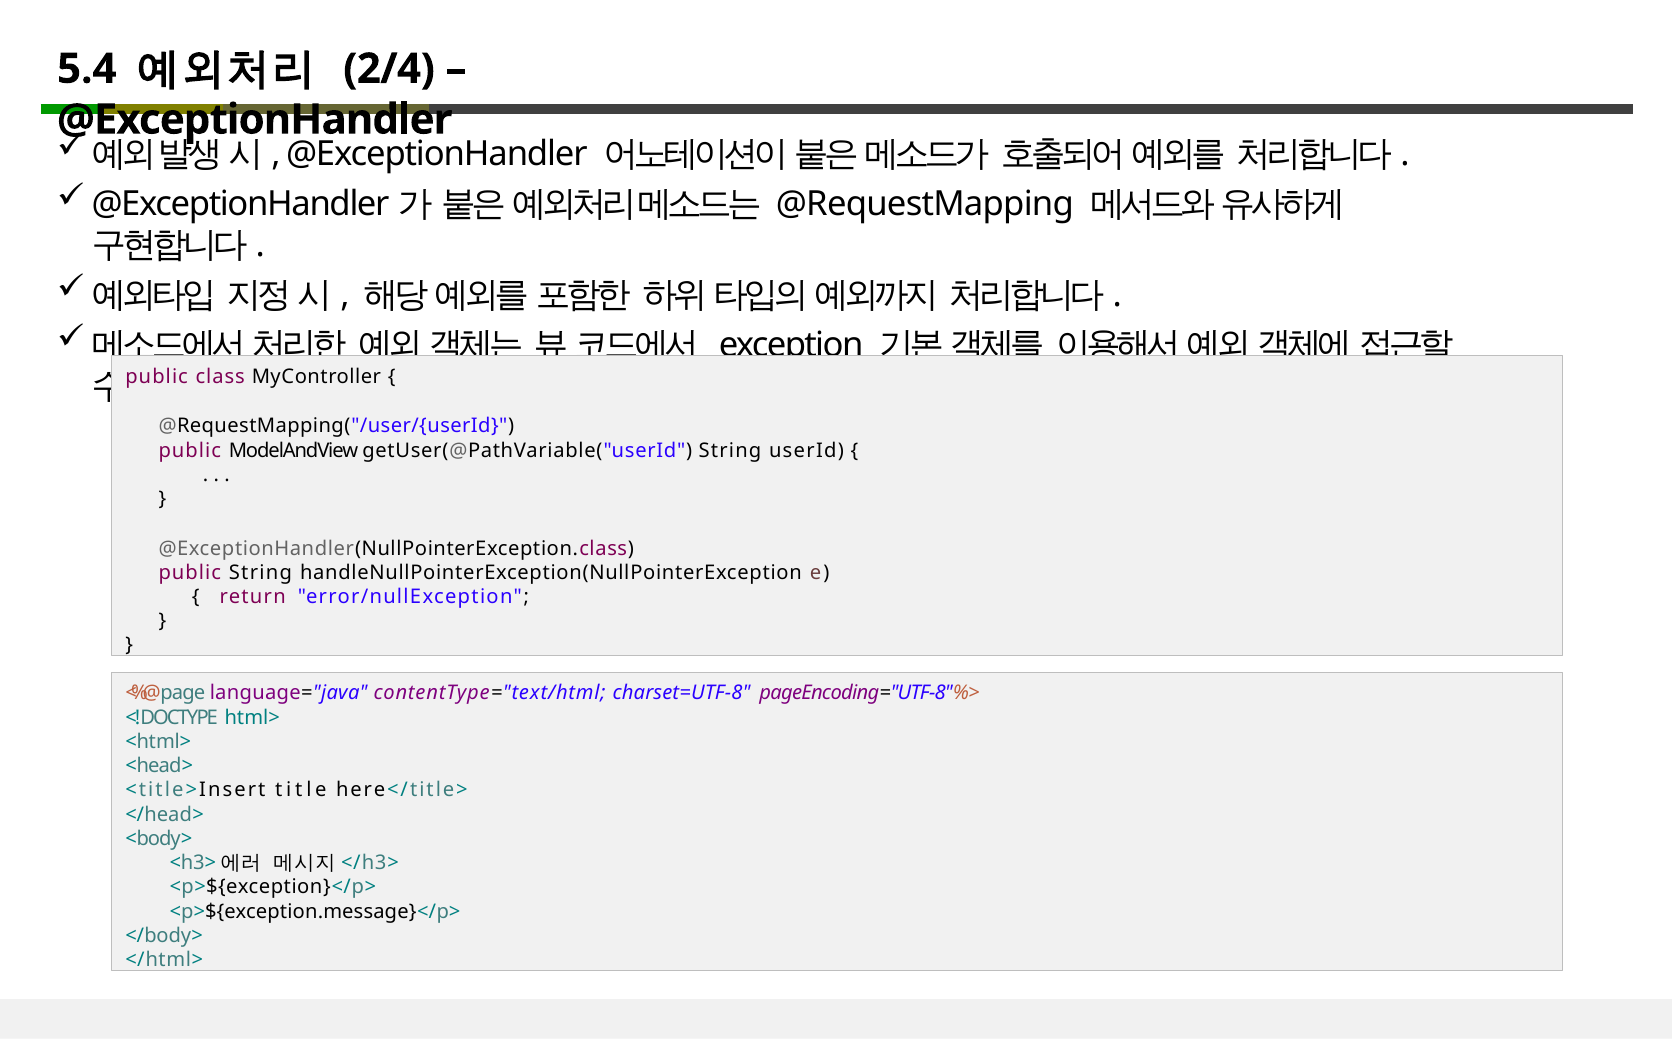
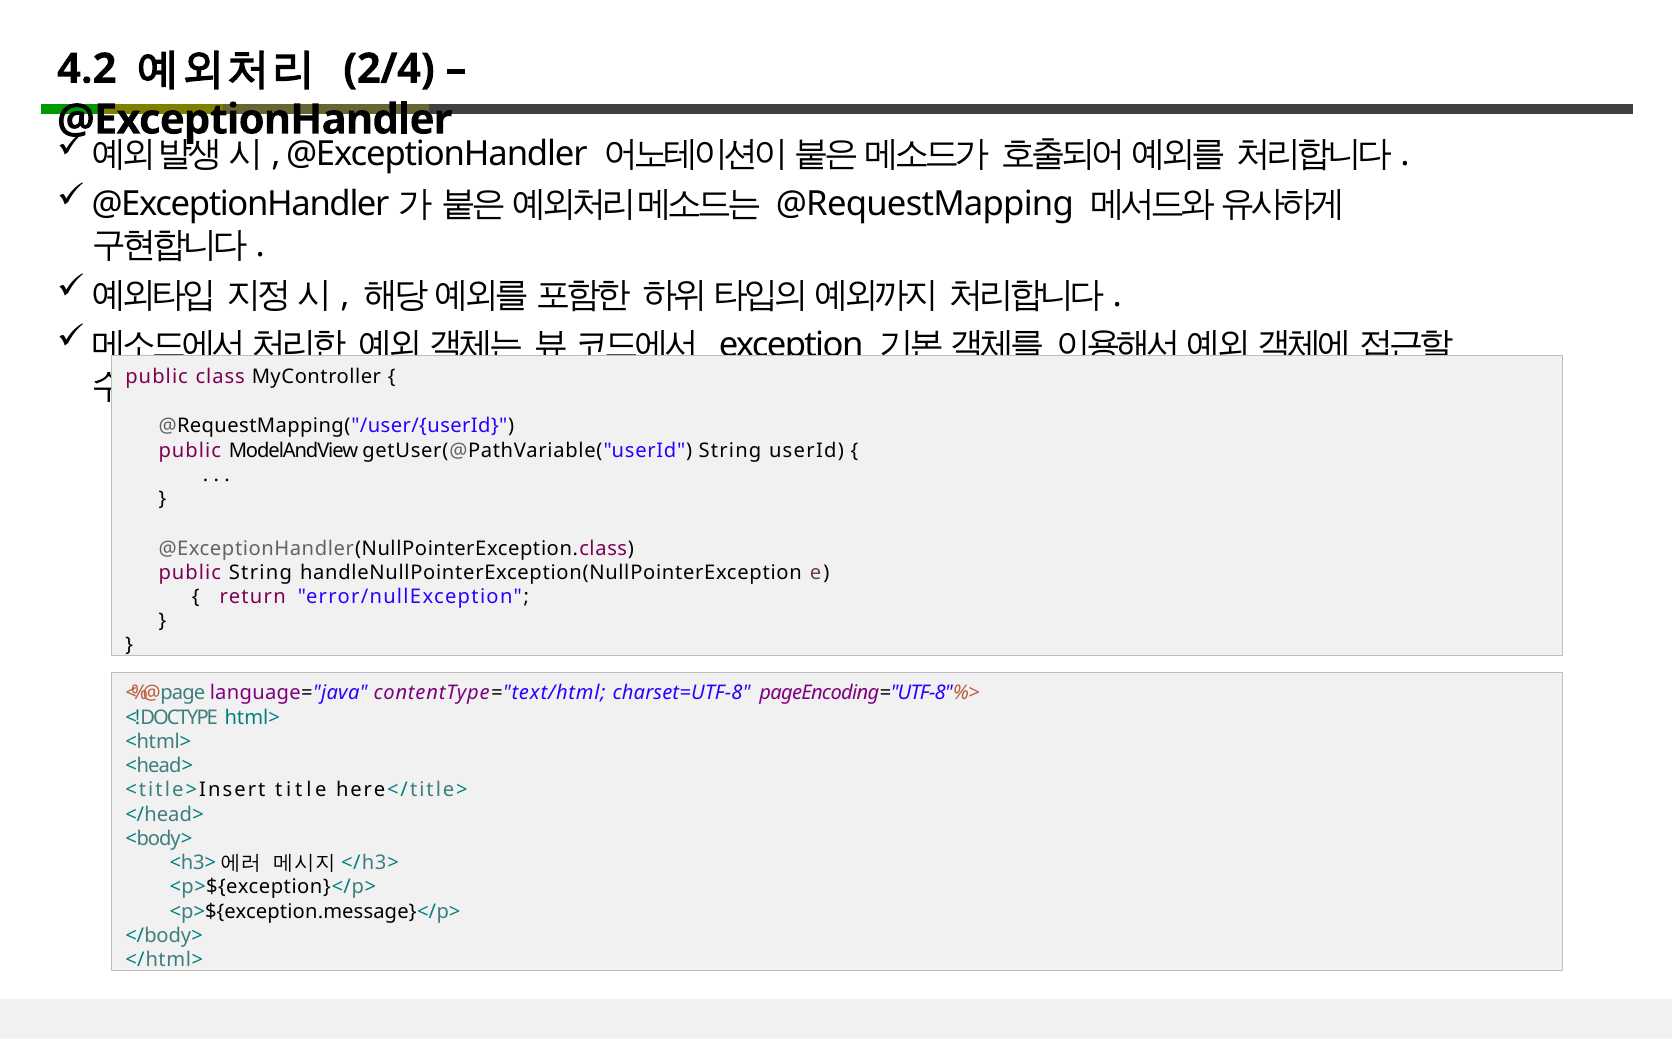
5.4: 5.4 -> 4.2
